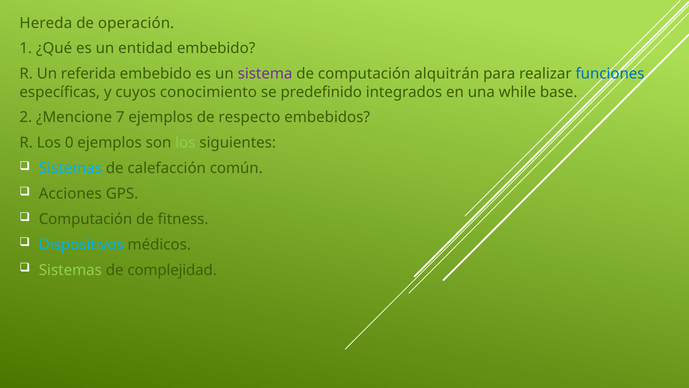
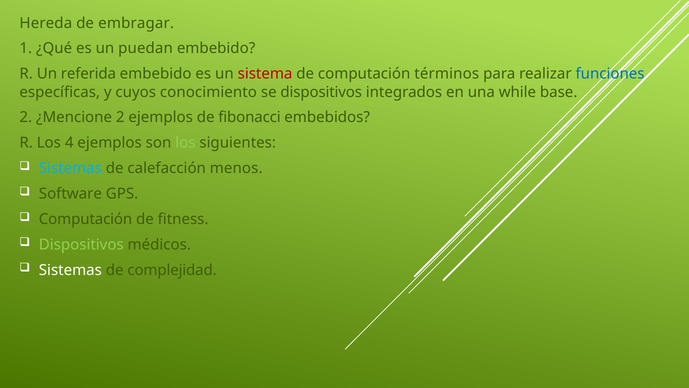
operación: operación -> embragar
entidad: entidad -> puedan
sistema colour: purple -> red
alquitrán: alquitrán -> términos
se predefinido: predefinido -> dispositivos
¿Mencione 7: 7 -> 2
respecto: respecto -> fibonacci
0: 0 -> 4
común: común -> menos
Acciones: Acciones -> Software
Dispositivos at (81, 244) colour: light blue -> light green
Sistemas at (70, 270) colour: light green -> white
